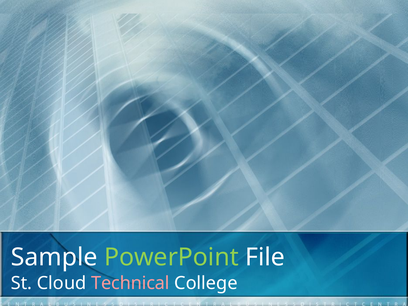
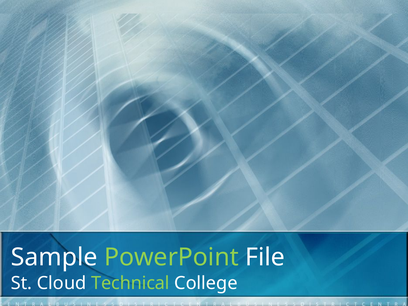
Technical colour: pink -> light green
